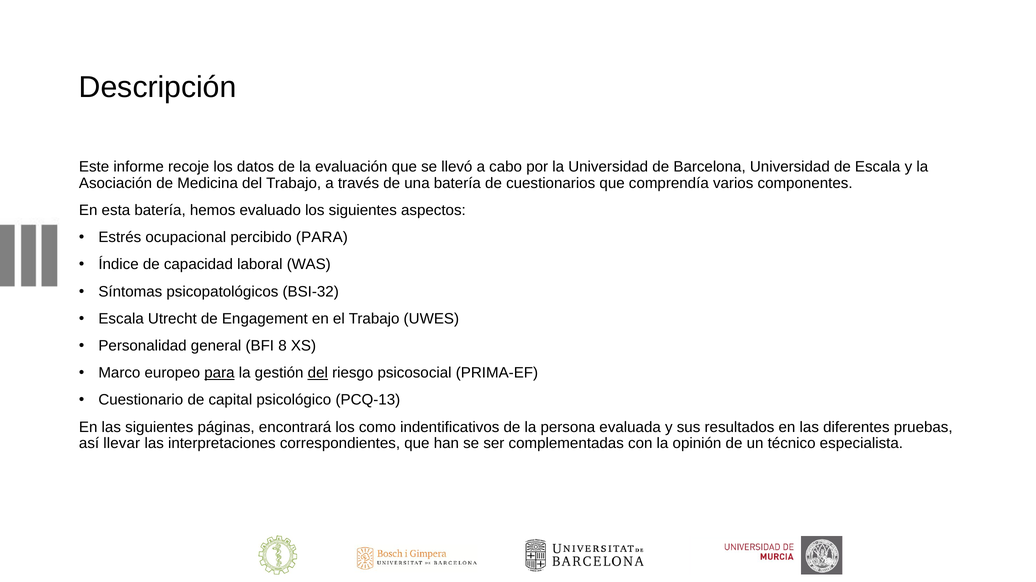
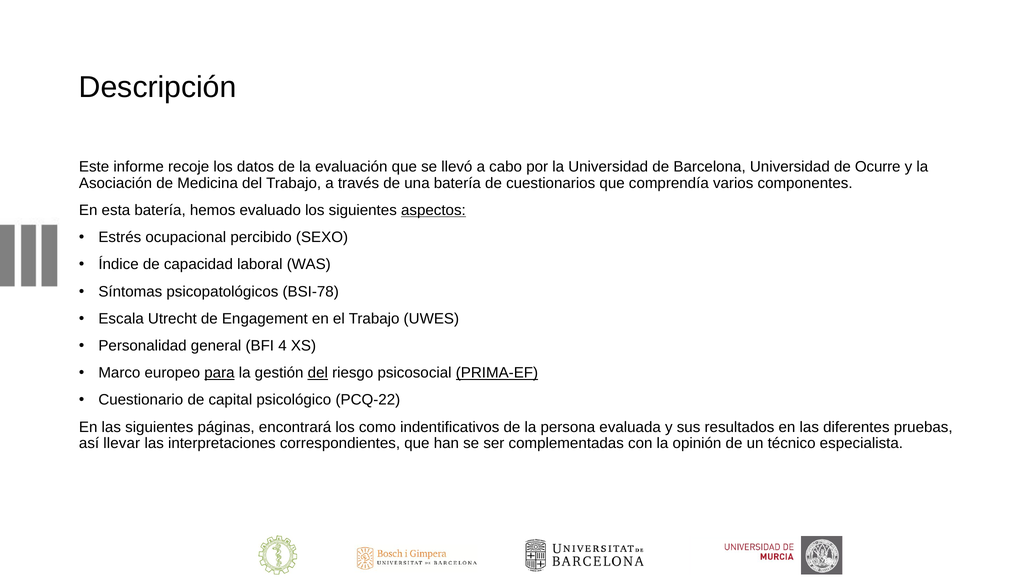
de Escala: Escala -> Ocurre
aspectos underline: none -> present
percibido PARA: PARA -> SEXO
BSI-32: BSI-32 -> BSI-78
8: 8 -> 4
PRIMA-EF underline: none -> present
PCQ-13: PCQ-13 -> PCQ-22
